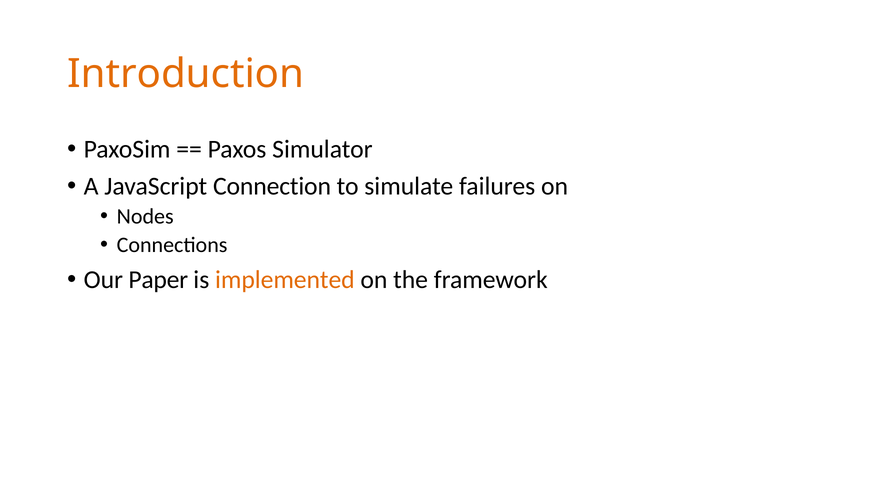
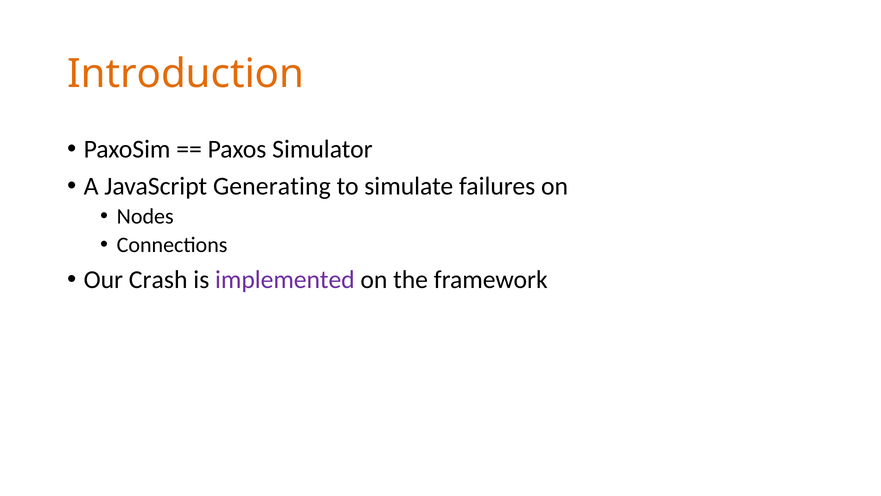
Connection: Connection -> Generating
Paper: Paper -> Crash
implemented colour: orange -> purple
